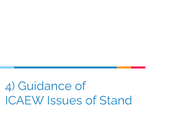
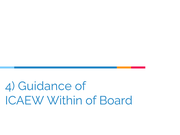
Issues: Issues -> Within
Stand: Stand -> Board
